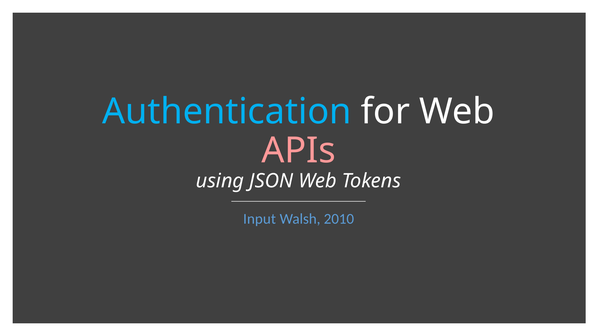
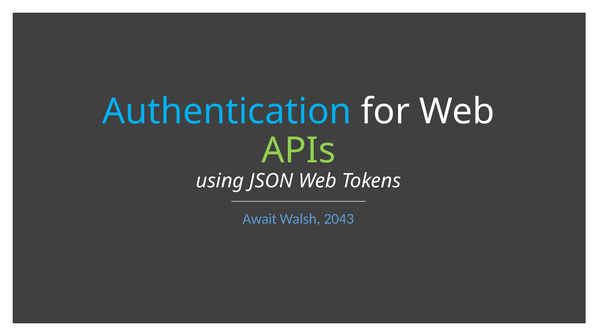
APIs colour: pink -> light green
Input: Input -> Await
2010: 2010 -> 2043
